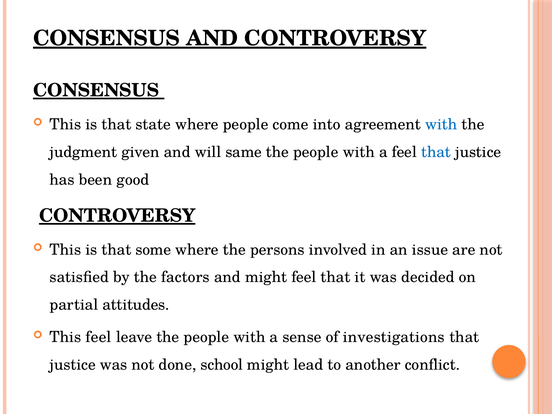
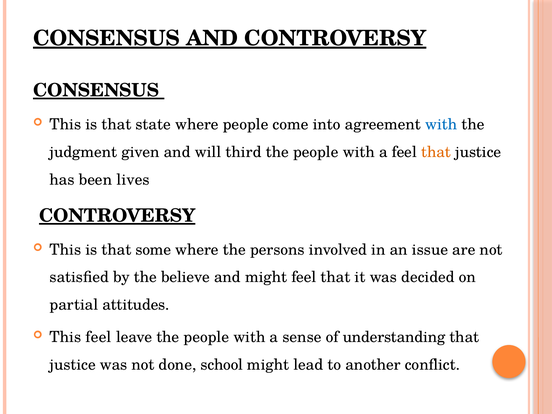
same: same -> third
that at (436, 152) colour: blue -> orange
good: good -> lives
factors: factors -> believe
investigations: investigations -> understanding
